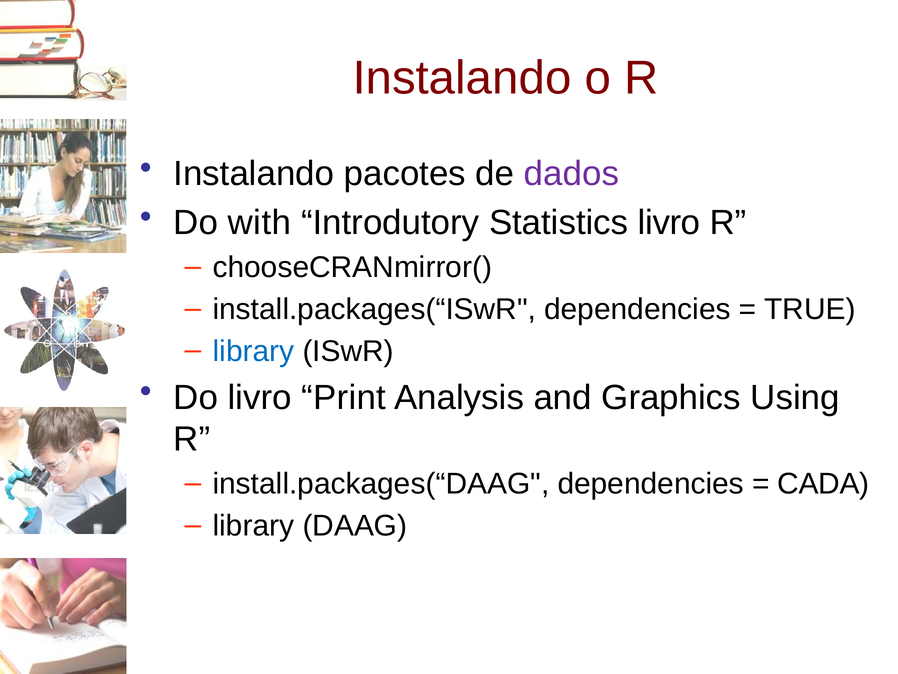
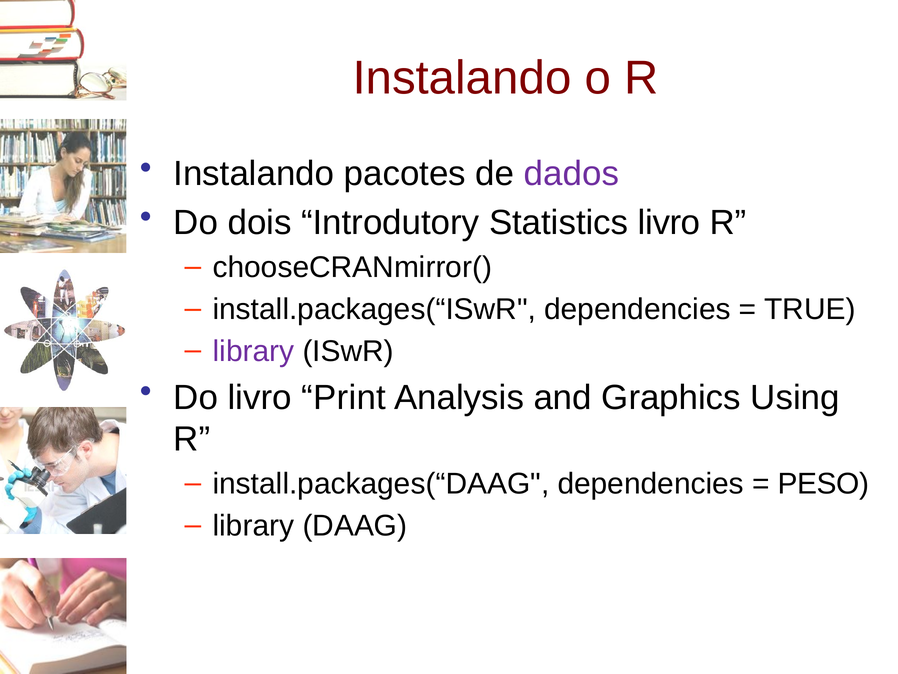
with: with -> dois
library at (253, 351) colour: blue -> purple
CADA: CADA -> PESO
